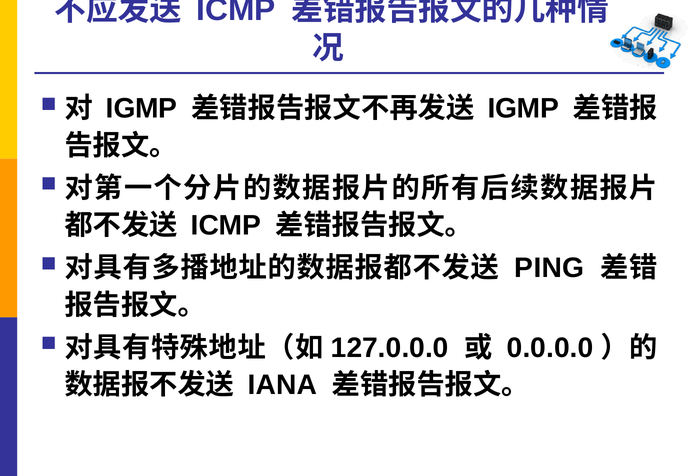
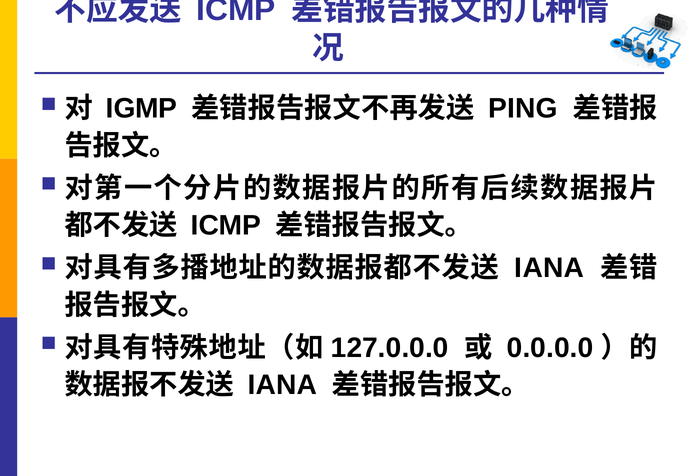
IGMP at (523, 109): IGMP -> PING
PING at (549, 268): PING -> IANA
